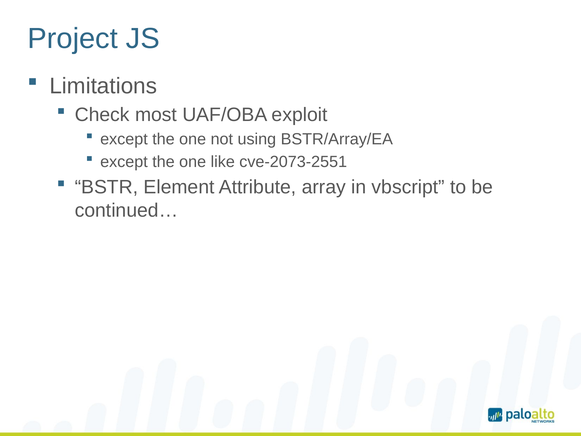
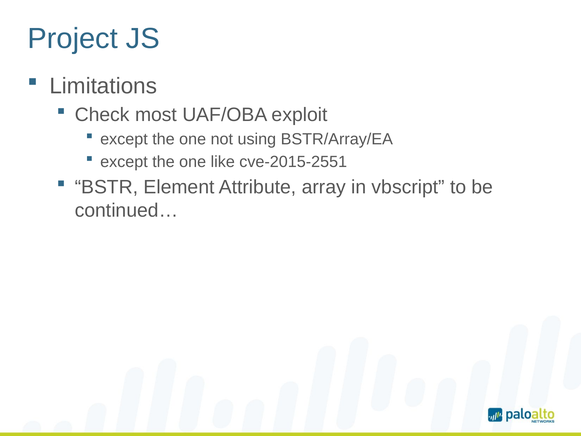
cve-2073-2551: cve-2073-2551 -> cve-2015-2551
